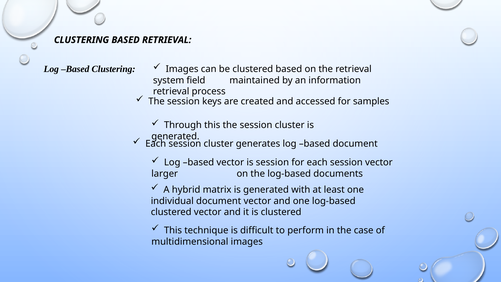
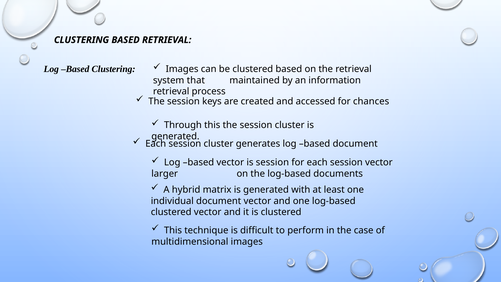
field: field -> that
samples: samples -> chances
